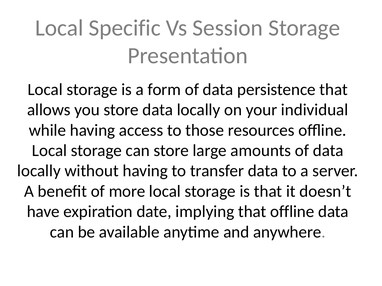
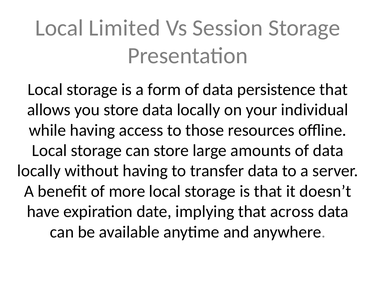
Specific: Specific -> Limited
that offline: offline -> across
